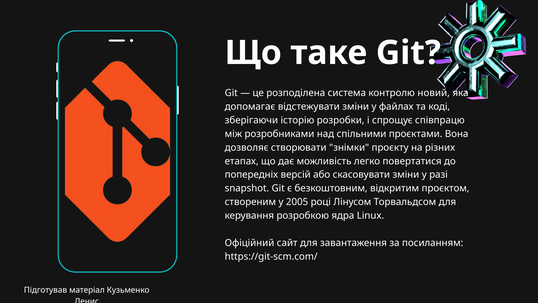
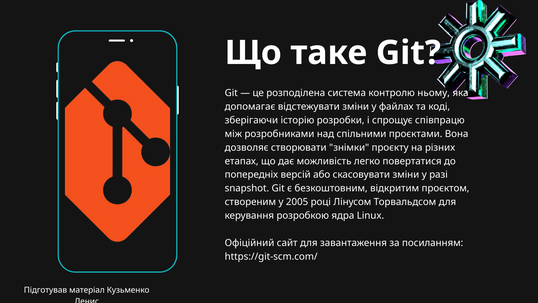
новий: новий -> ньому
